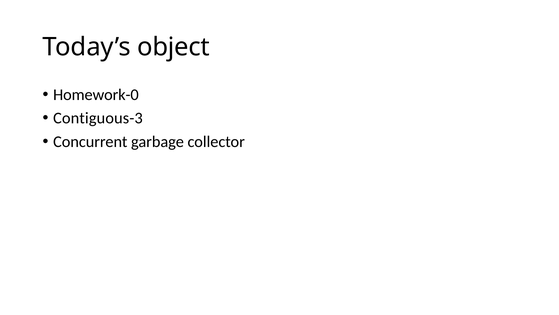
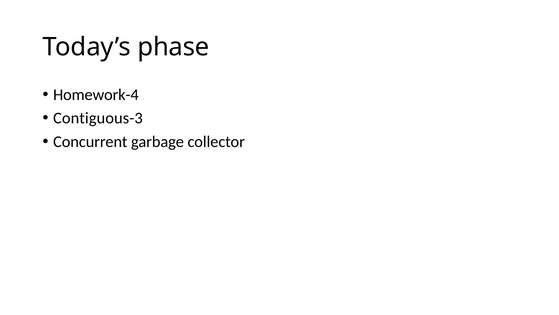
object: object -> phase
Homework-0: Homework-0 -> Homework-4
